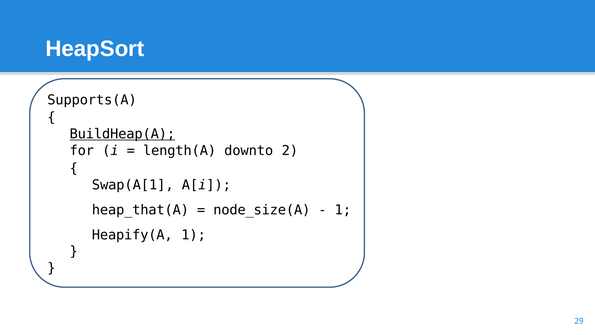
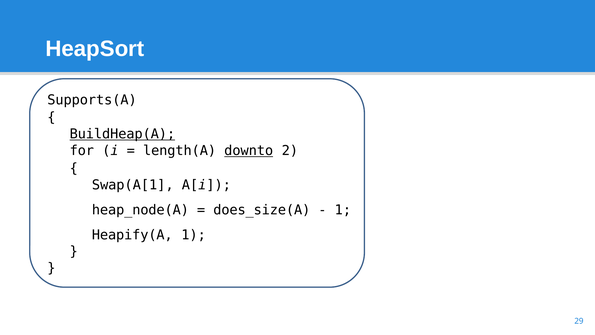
downto underline: none -> present
heap_that(A: heap_that(A -> heap_node(A
node_size(A: node_size(A -> does_size(A
